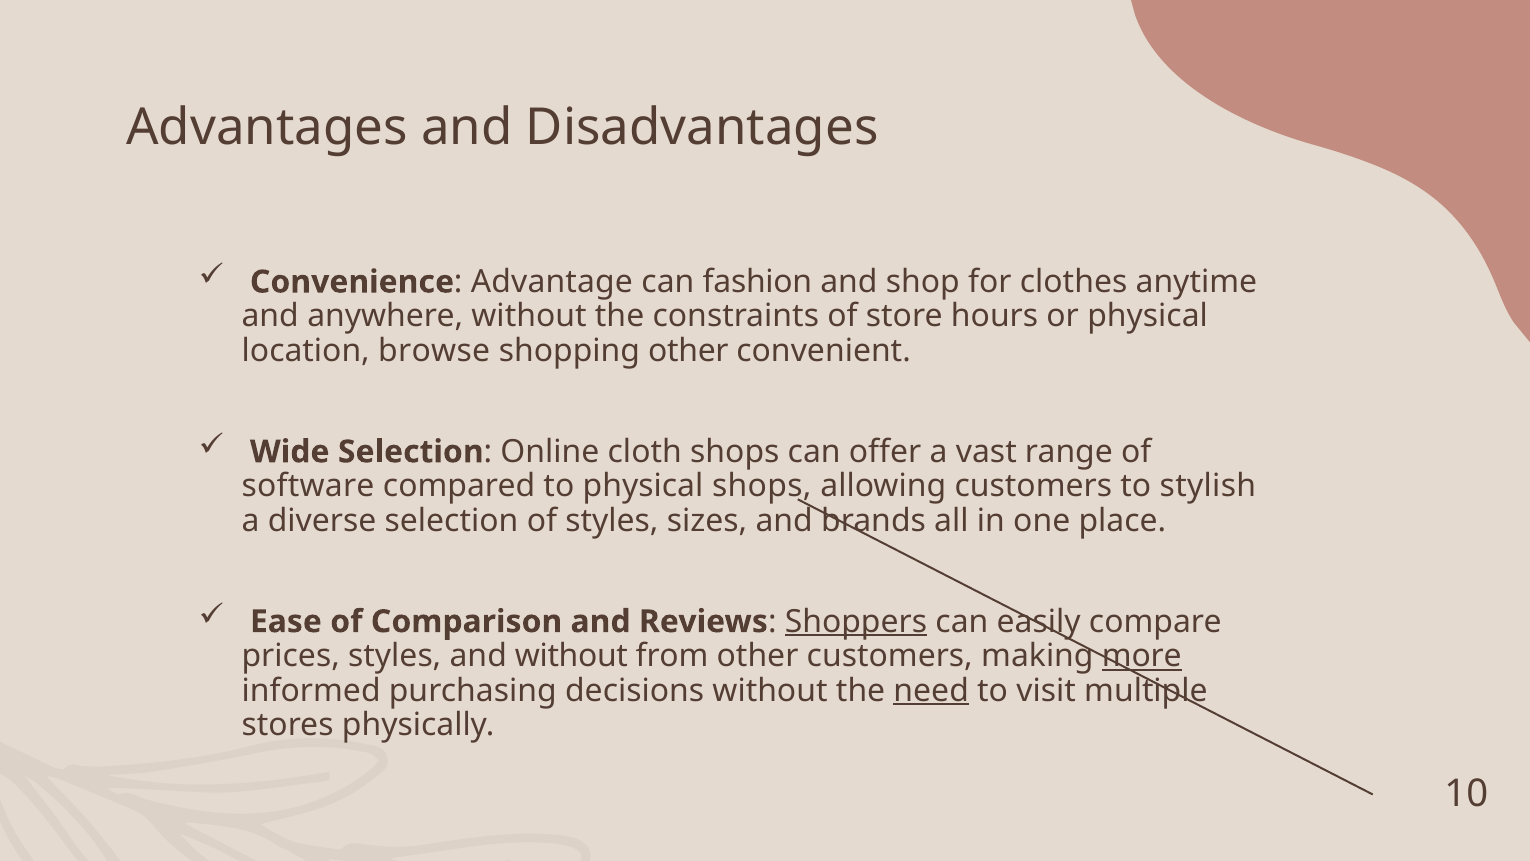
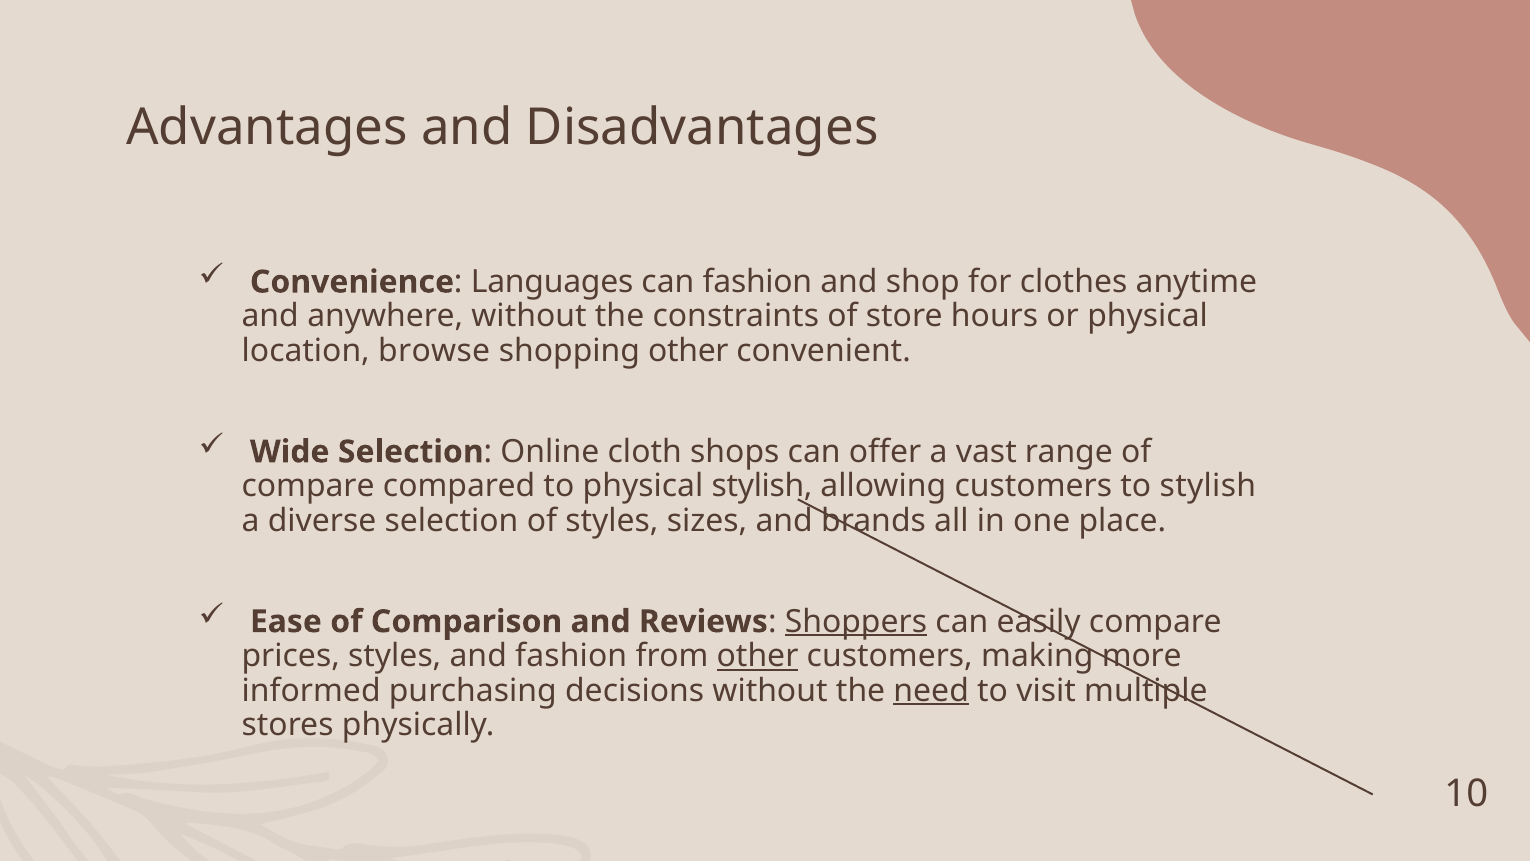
Advantage: Advantage -> Languages
software at (308, 486): software -> compare
physical shops: shops -> stylish
and without: without -> fashion
other at (758, 656) underline: none -> present
more underline: present -> none
